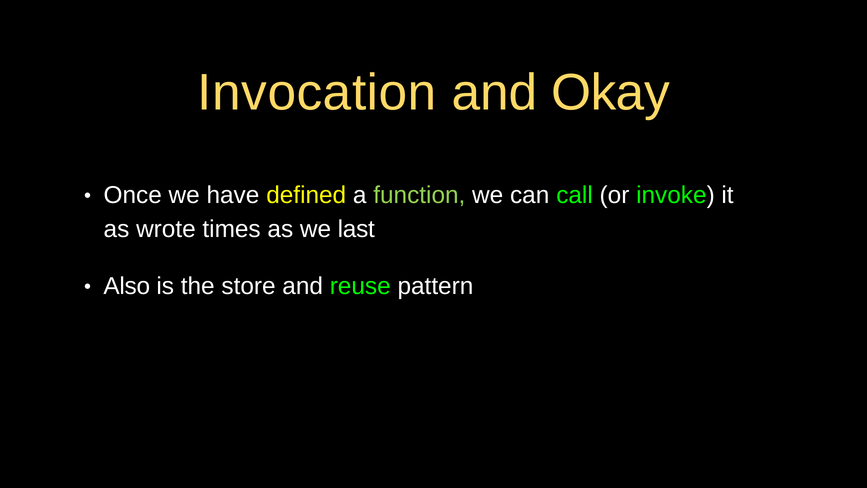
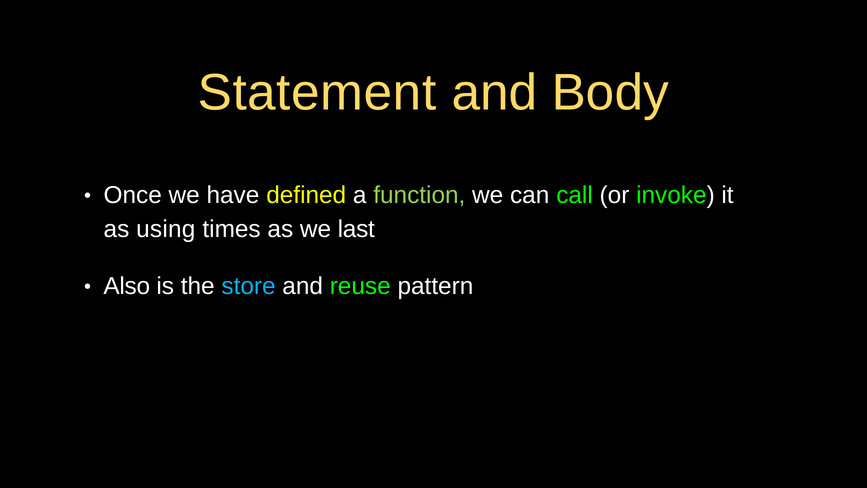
Invocation: Invocation -> Statement
Okay: Okay -> Body
wrote: wrote -> using
store colour: white -> light blue
